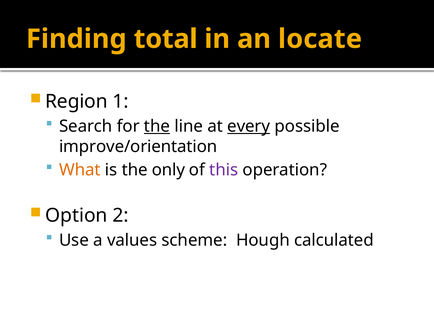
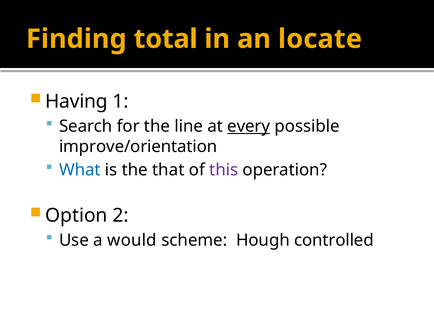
Region: Region -> Having
the at (157, 126) underline: present -> none
What colour: orange -> blue
only: only -> that
values: values -> would
calculated: calculated -> controlled
